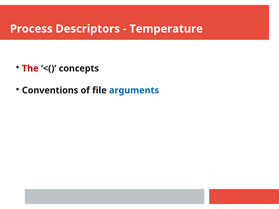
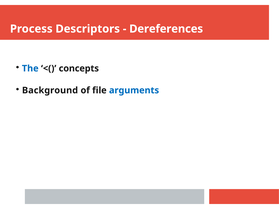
Temperature: Temperature -> Dereferences
The colour: red -> blue
Conventions: Conventions -> Background
